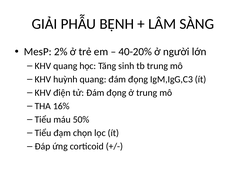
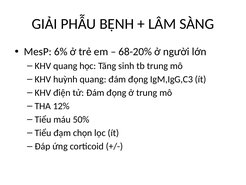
2%: 2% -> 6%
40-20%: 40-20% -> 68-20%
16%: 16% -> 12%
